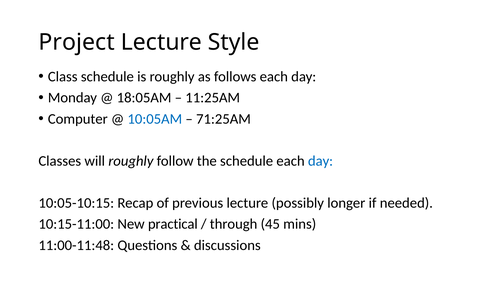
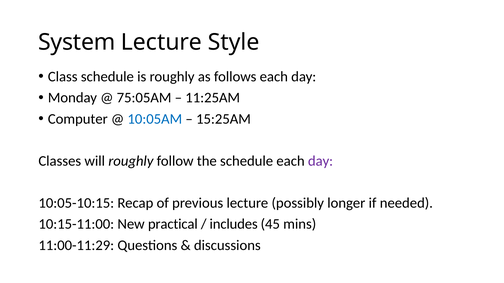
Project: Project -> System
18:05AM: 18:05AM -> 75:05AM
71:25AM: 71:25AM -> 15:25AM
day at (321, 161) colour: blue -> purple
through: through -> includes
11:00-11:48: 11:00-11:48 -> 11:00-11:29
